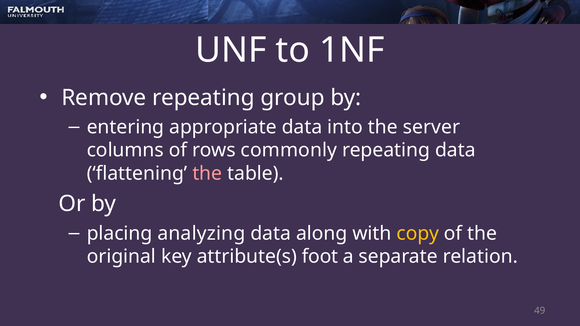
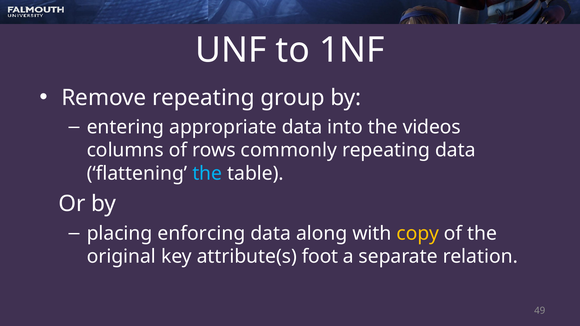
server: server -> videos
the at (207, 174) colour: pink -> light blue
analyzing: analyzing -> enforcing
